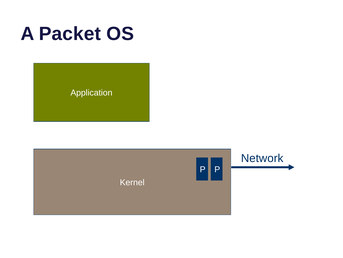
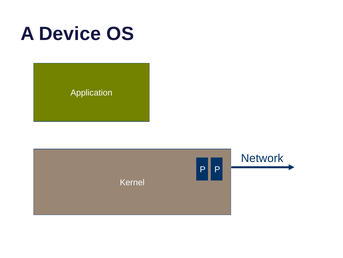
Packet: Packet -> Device
